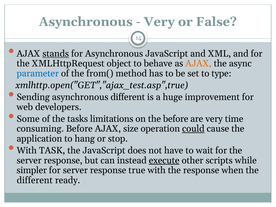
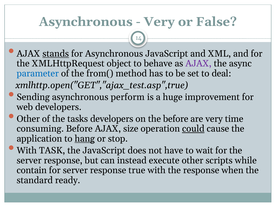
AJAX at (198, 64) colour: orange -> purple
type: type -> deal
asynchronous different: different -> perform
Some at (28, 119): Some -> Other
tasks limitations: limitations -> developers
hang underline: none -> present
execute underline: present -> none
simpler: simpler -> contain
different at (35, 180): different -> standard
